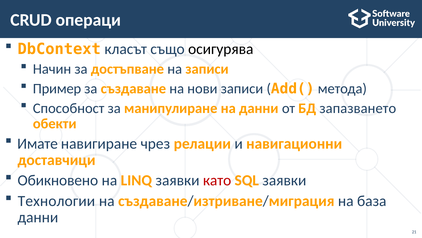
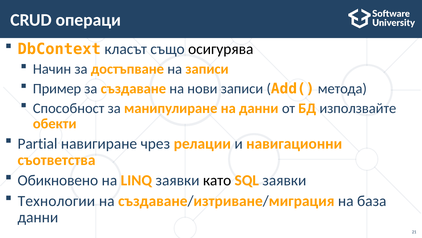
запазването: запазването -> използвайте
Имате: Имате -> Partial
доставчици: доставчици -> съответства
като colour: red -> black
